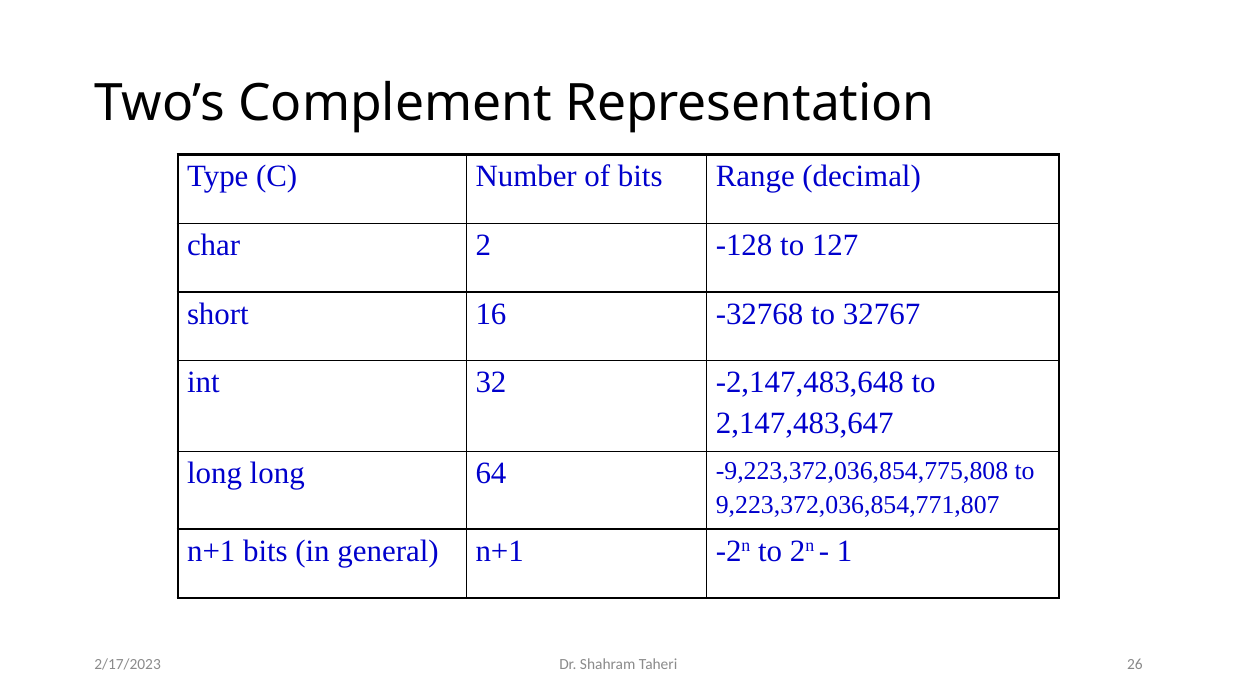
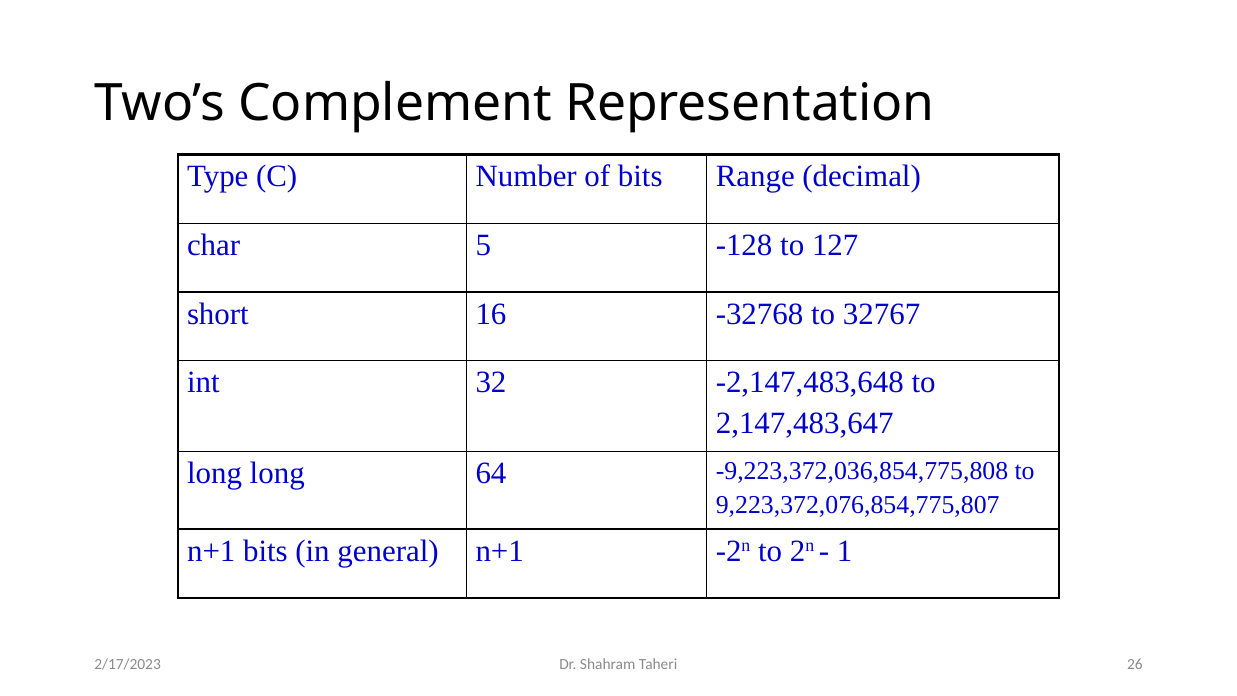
2: 2 -> 5
9,223,372,036,854,771,807: 9,223,372,036,854,771,807 -> 9,223,372,076,854,775,807
